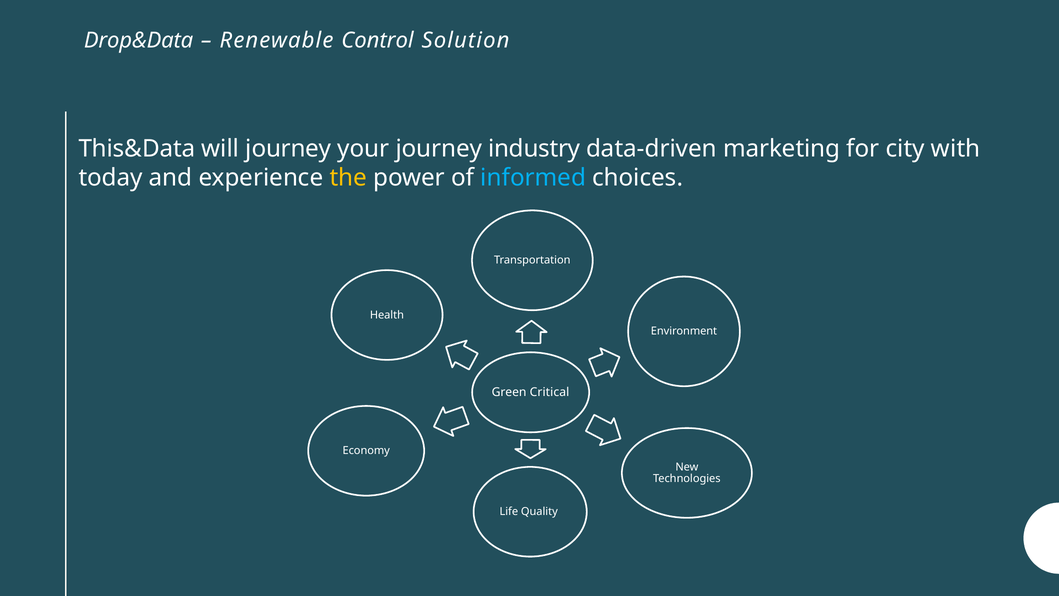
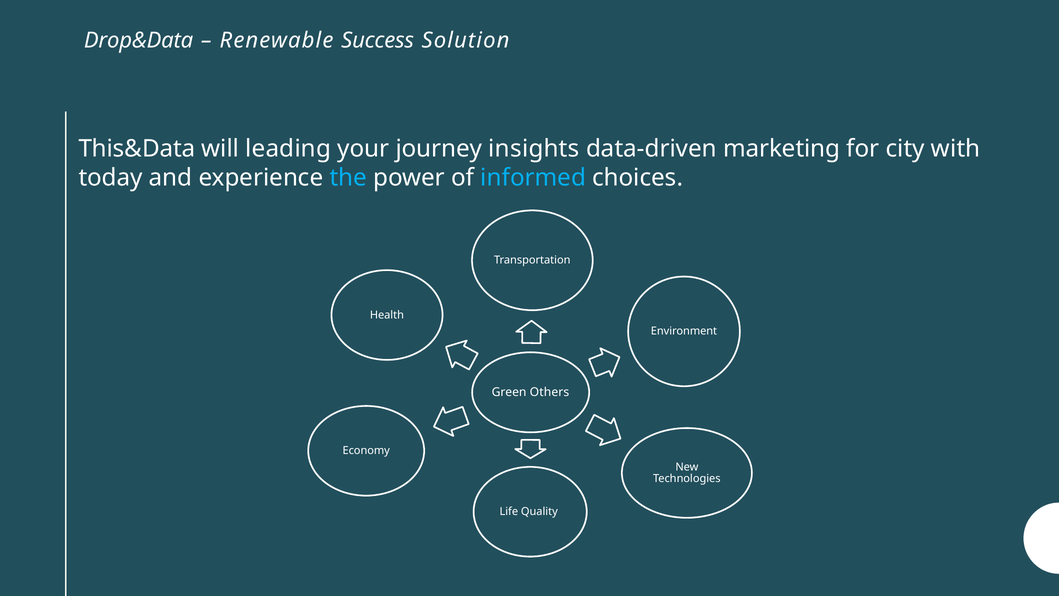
Control: Control -> Success
will journey: journey -> leading
industry: industry -> insights
the colour: yellow -> light blue
Critical: Critical -> Others
